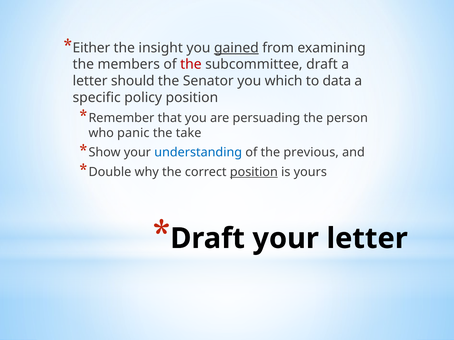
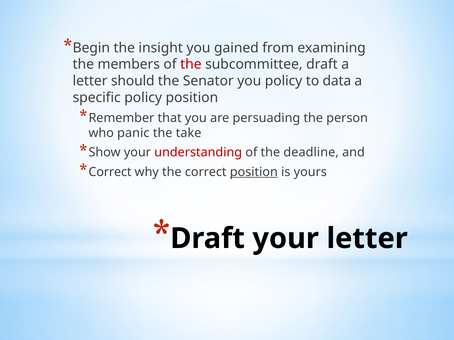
Either: Either -> Begin
gained underline: present -> none
you which: which -> policy
understanding colour: blue -> red
previous: previous -> deadline
Double at (110, 172): Double -> Correct
